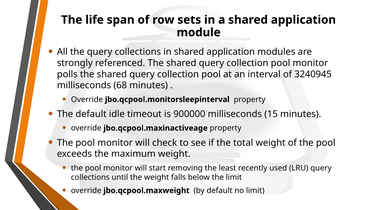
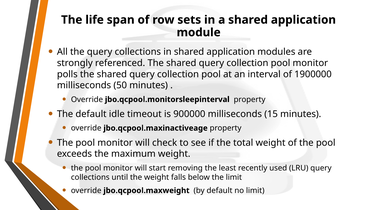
3240945: 3240945 -> 1900000
68: 68 -> 50
